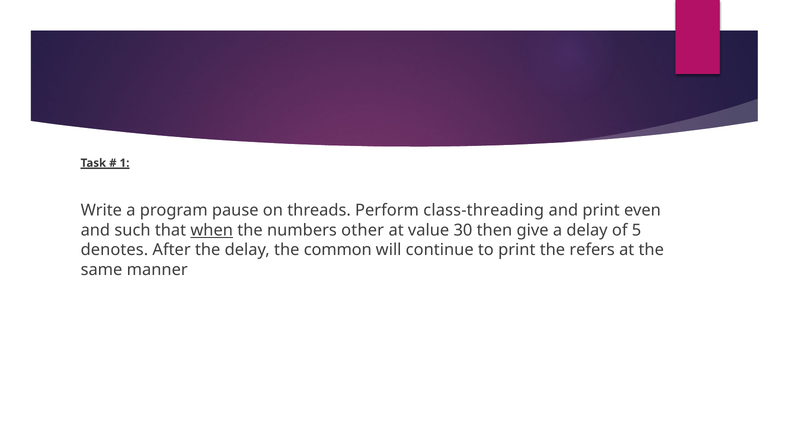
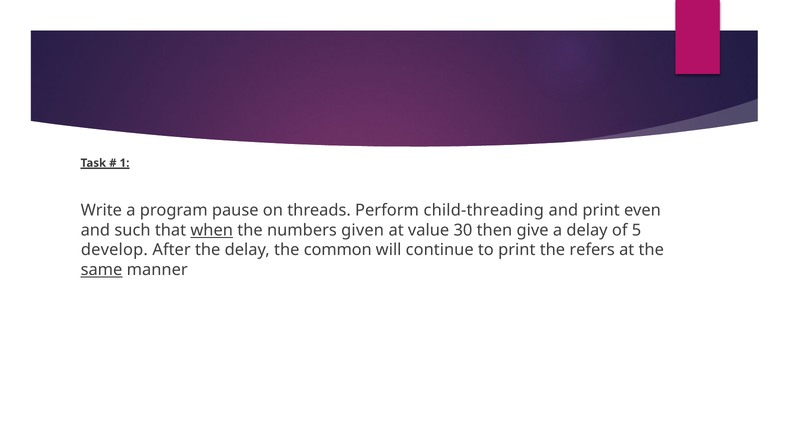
class-threading: class-threading -> child-threading
other: other -> given
denotes: denotes -> develop
same underline: none -> present
